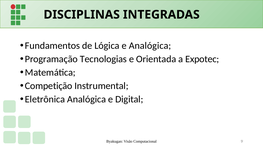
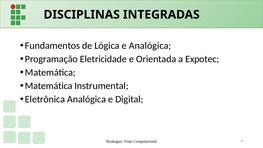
Tecnologias: Tecnologias -> Eletricidade
Competição at (49, 86): Competição -> Matemática
